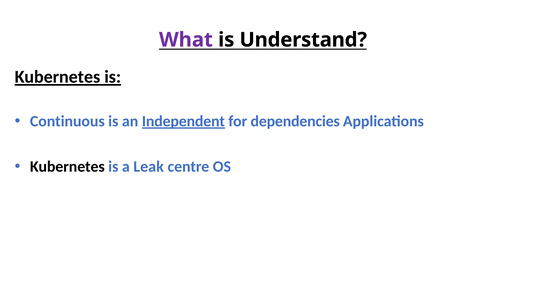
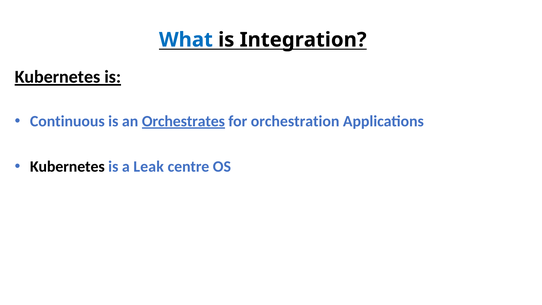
What colour: purple -> blue
Understand: Understand -> Integration
Independent: Independent -> Orchestrates
dependencies: dependencies -> orchestration
